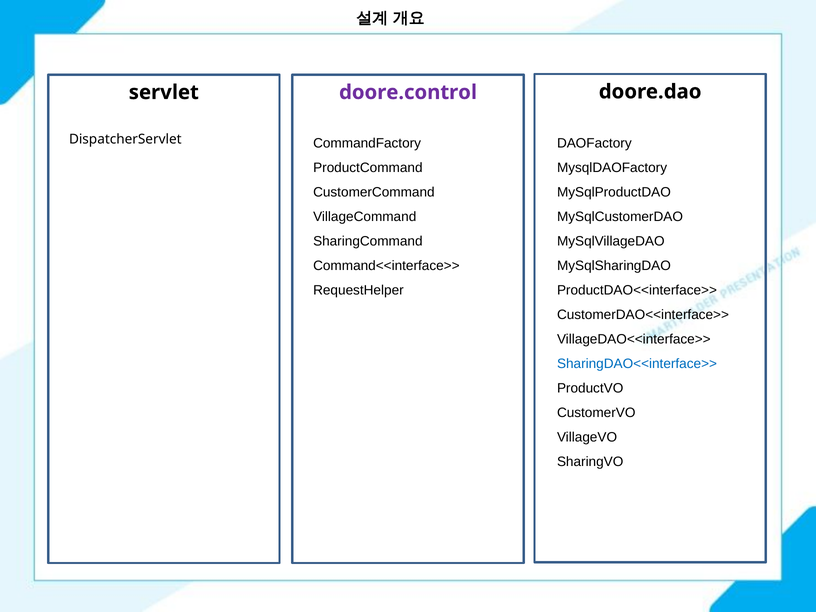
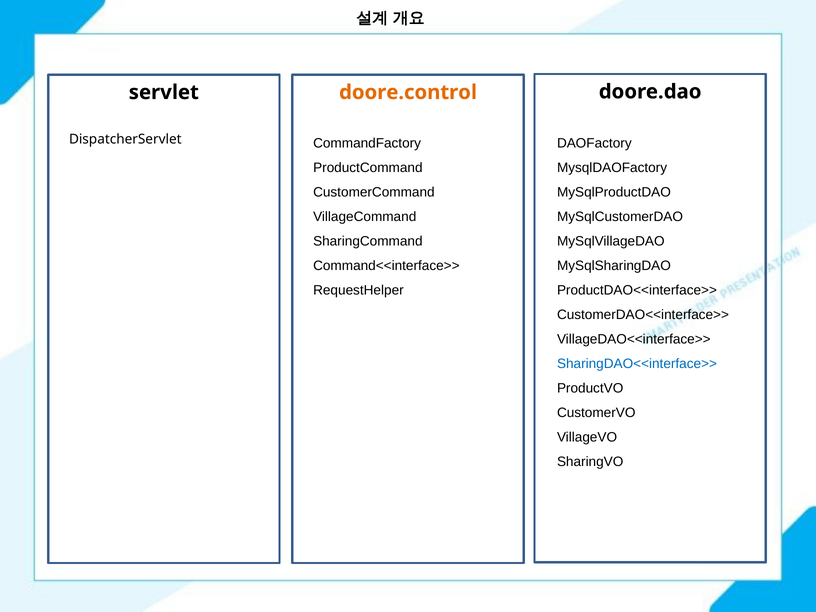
doore.control colour: purple -> orange
